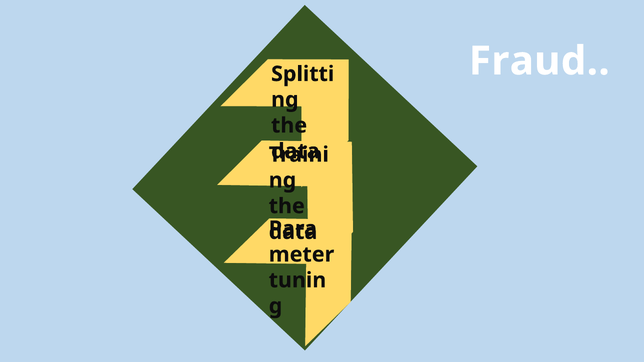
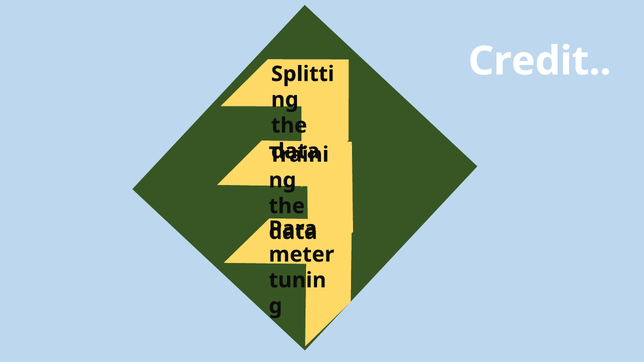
Fraud: Fraud -> Credit
